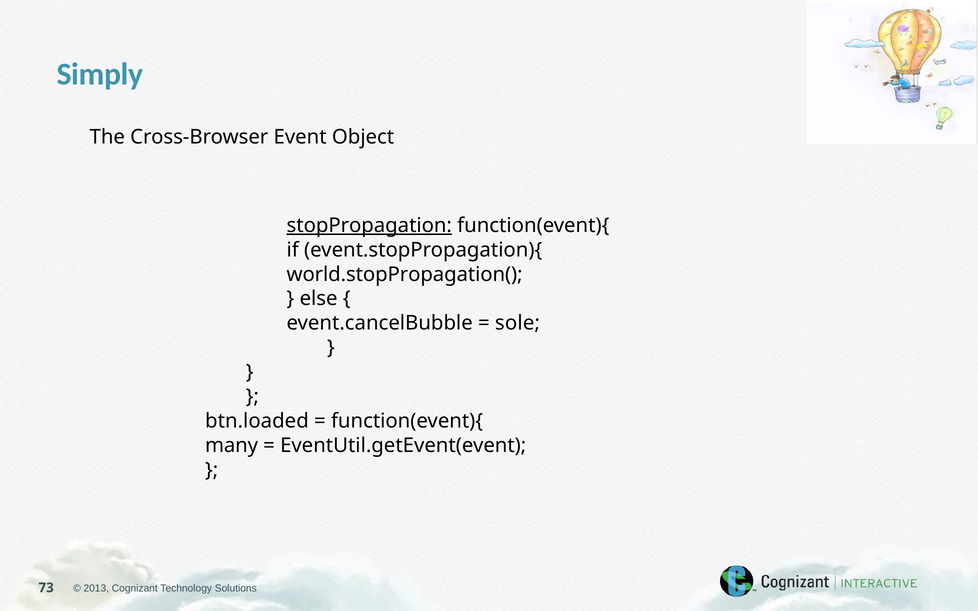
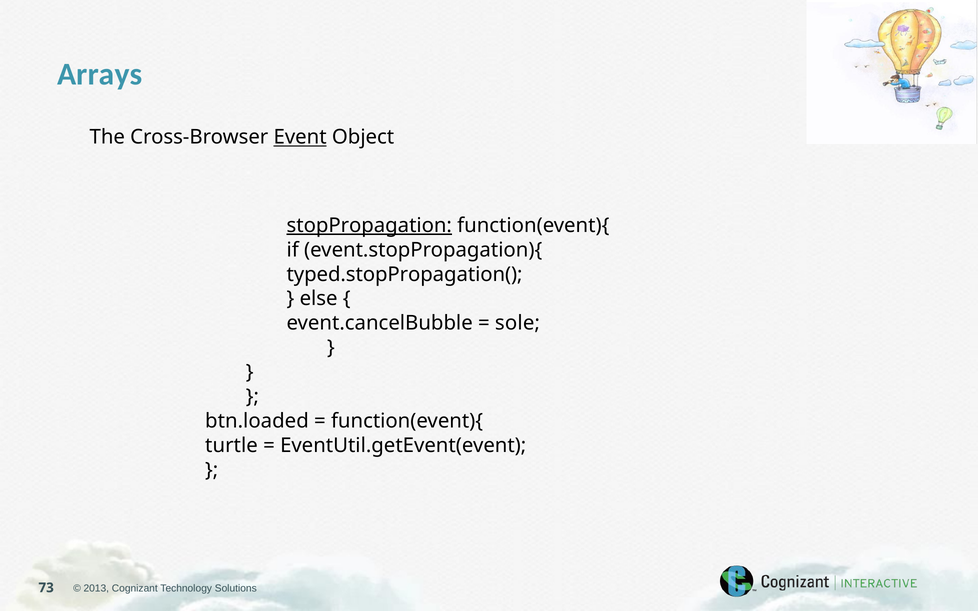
Simply: Simply -> Arrays
Event underline: none -> present
world.stopPropagation(: world.stopPropagation( -> typed.stopPropagation(
many: many -> turtle
